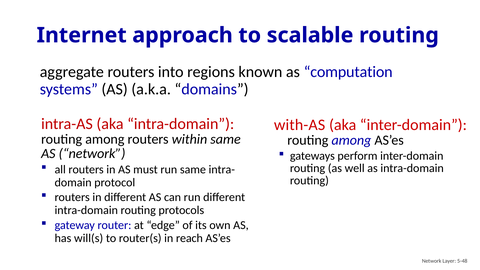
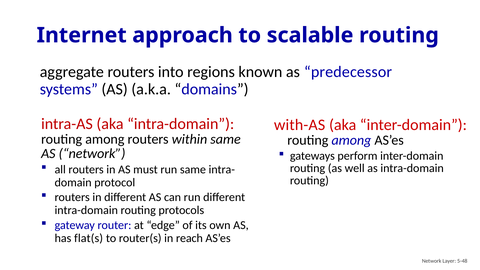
computation: computation -> predecessor
will(s: will(s -> flat(s
